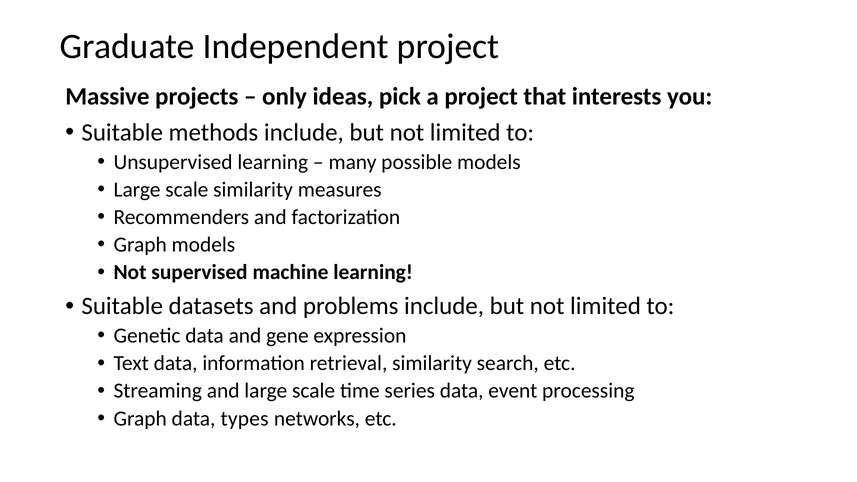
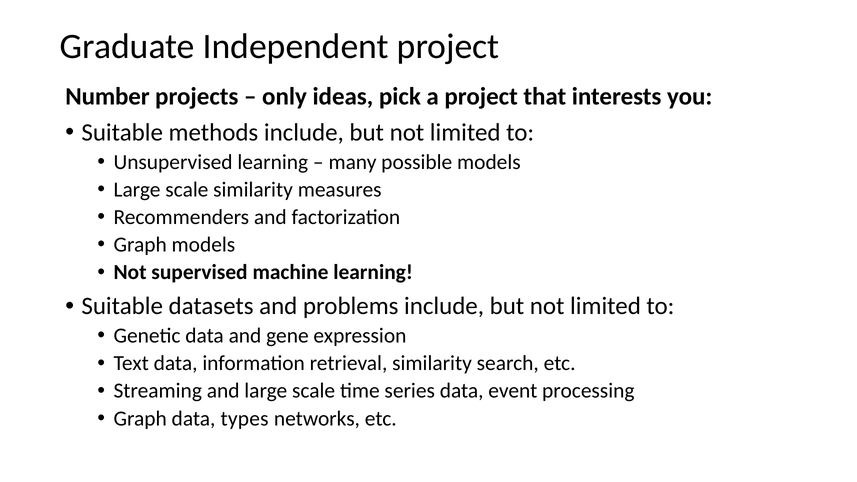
Massive: Massive -> Number
